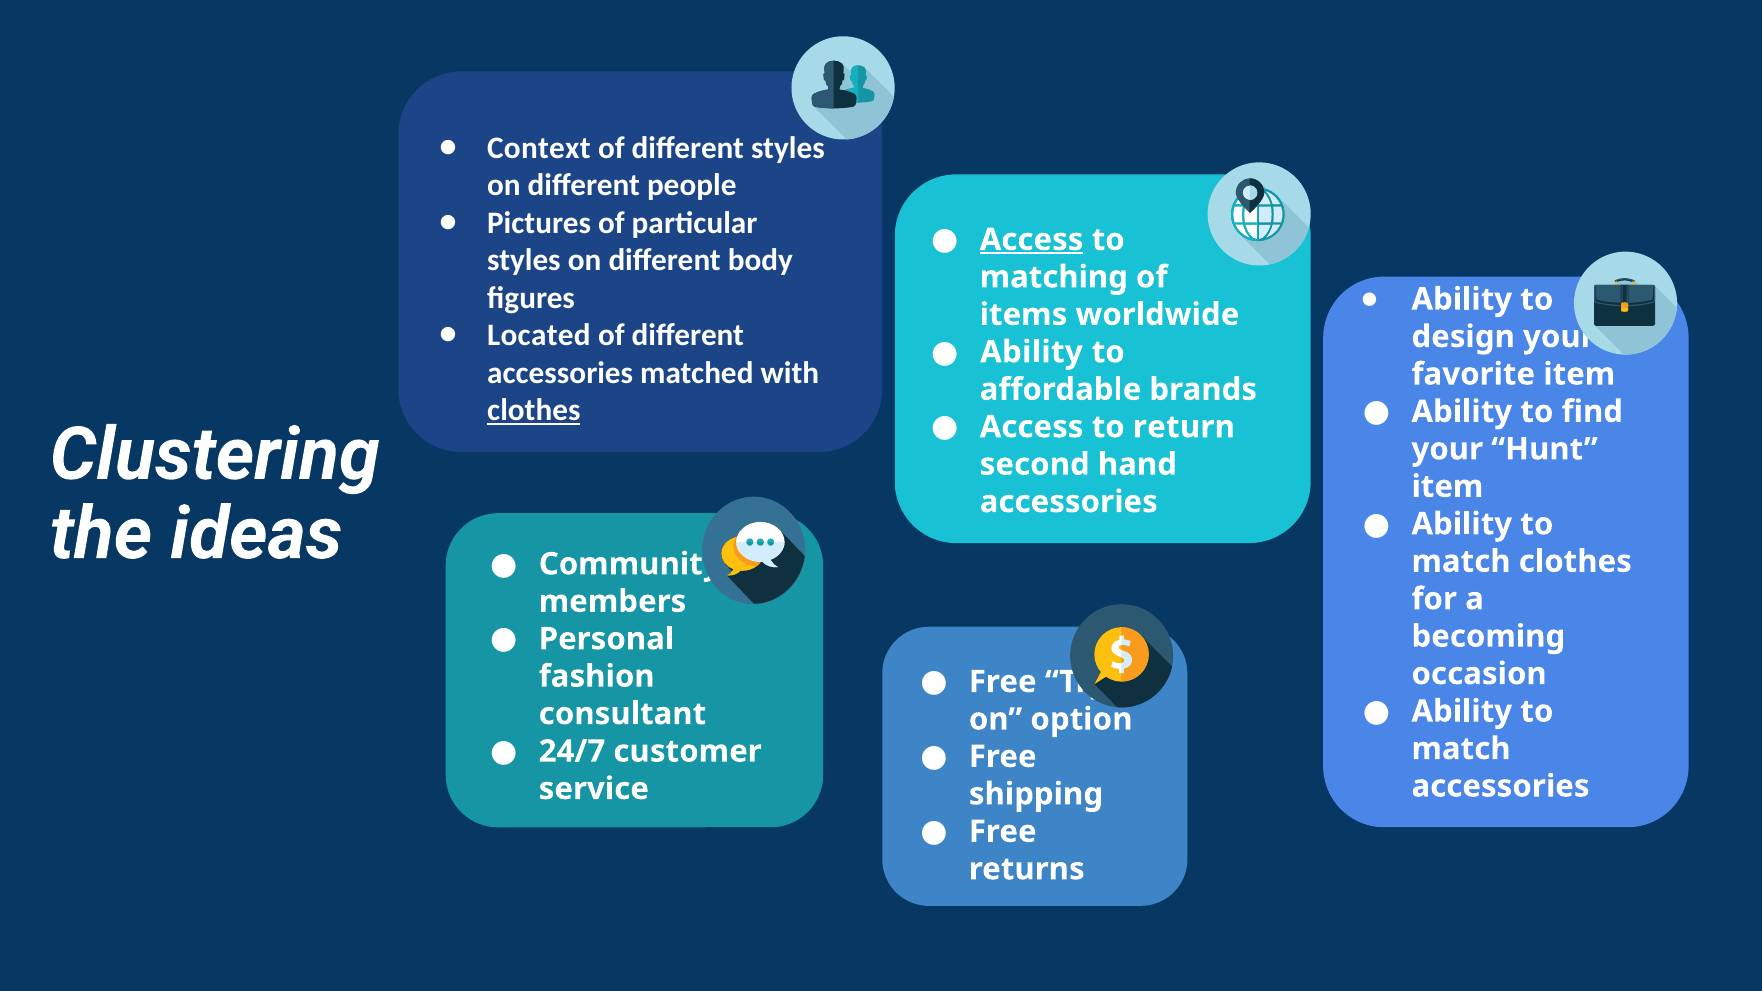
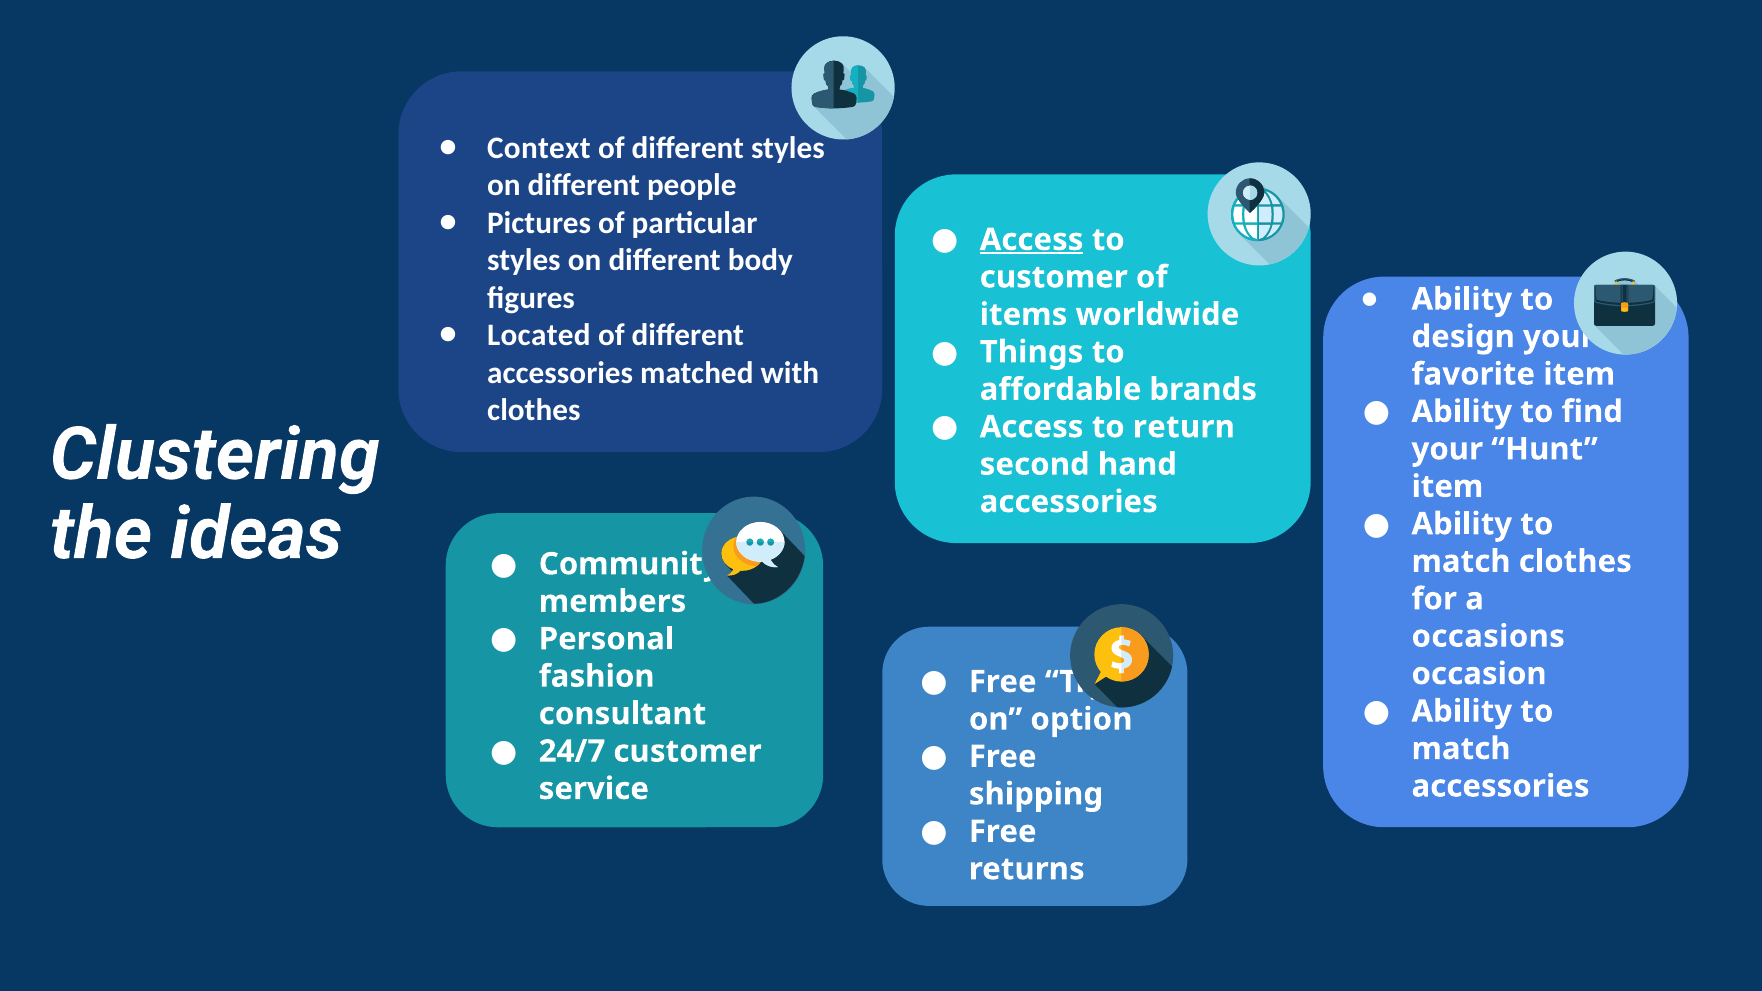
matching at (1054, 277): matching -> customer
Ability at (1031, 352): Ability -> Things
clothes at (534, 410) underline: present -> none
becoming: becoming -> occasions
